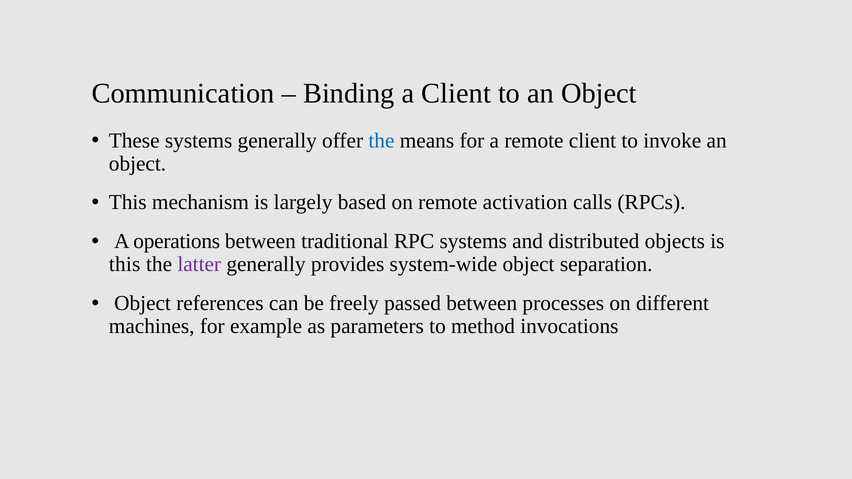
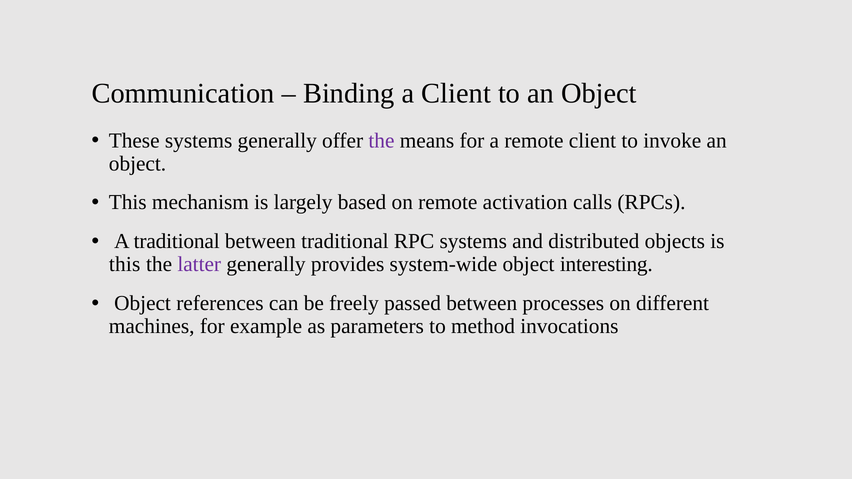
the at (381, 141) colour: blue -> purple
A operations: operations -> traditional
separation: separation -> interesting
